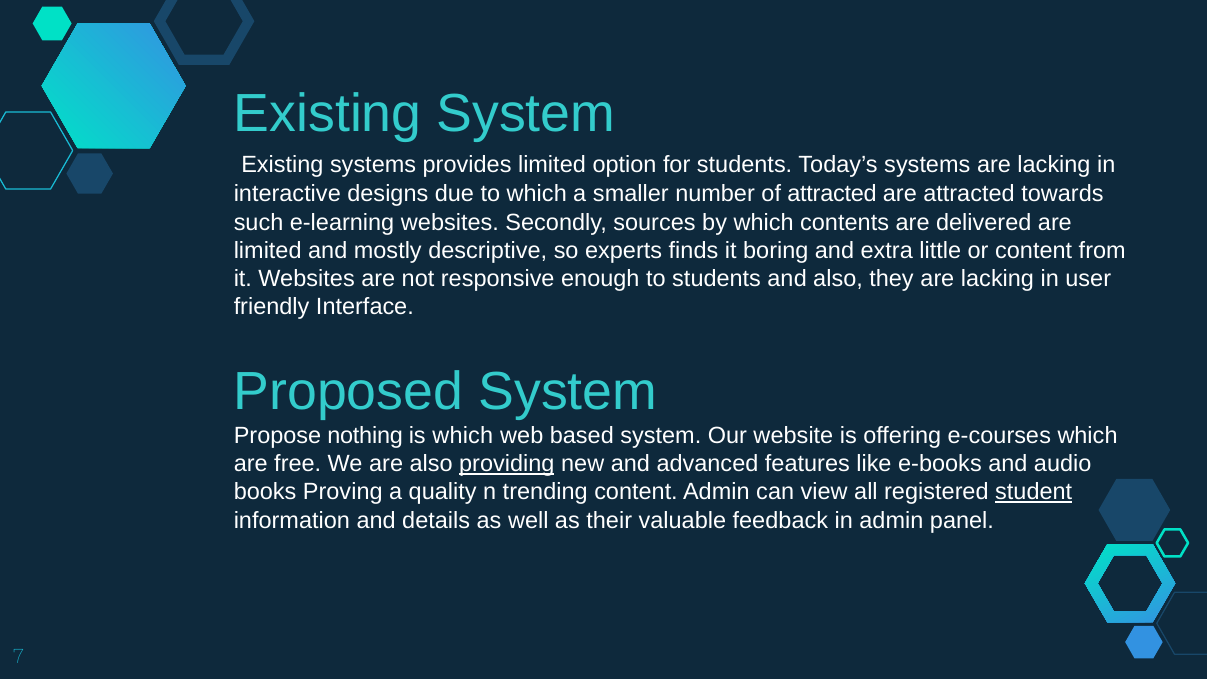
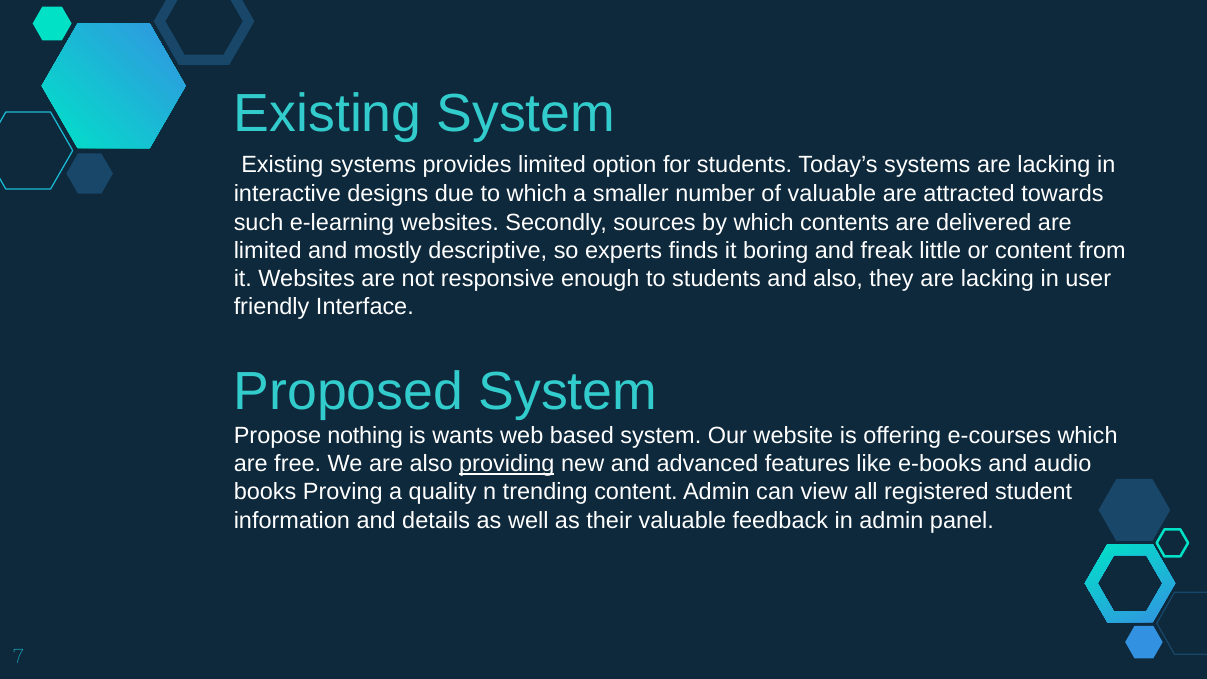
of attracted: attracted -> valuable
extra: extra -> freak
is which: which -> wants
student underline: present -> none
